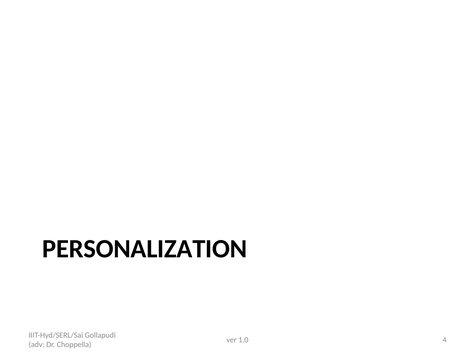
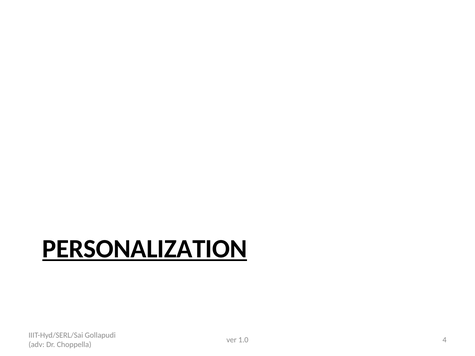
PERSONALIZATION underline: none -> present
